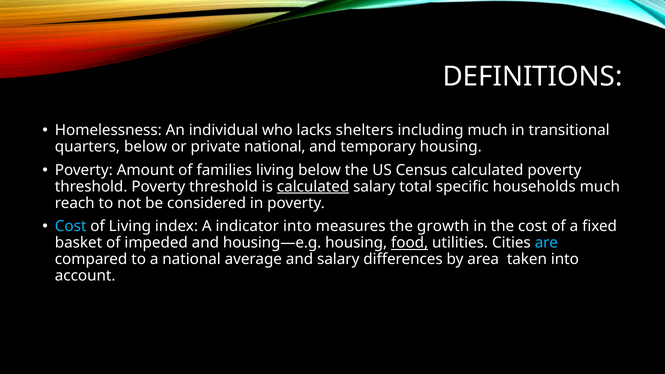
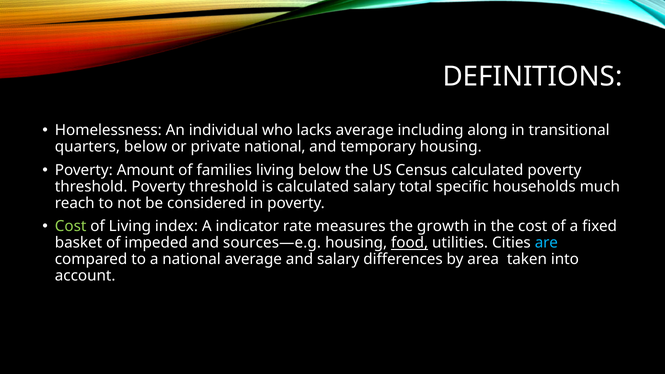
lacks shelters: shelters -> average
including much: much -> along
calculated at (313, 187) underline: present -> none
Cost at (71, 226) colour: light blue -> light green
indicator into: into -> rate
housing—e.g: housing—e.g -> sources—e.g
